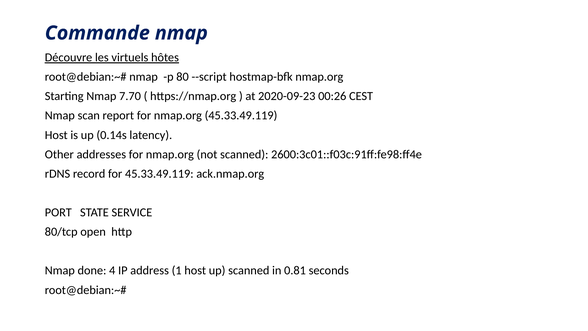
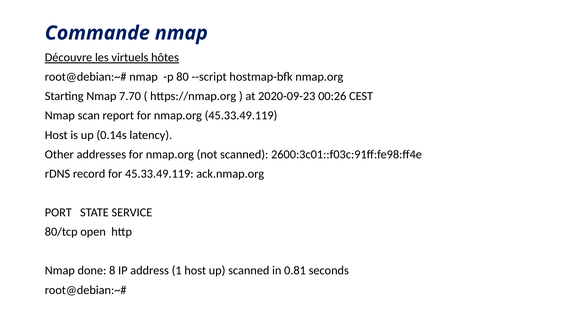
4: 4 -> 8
